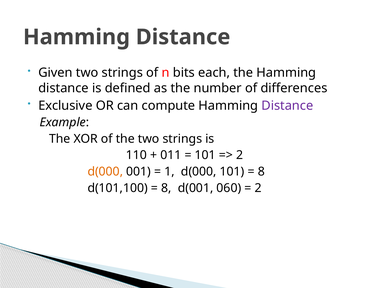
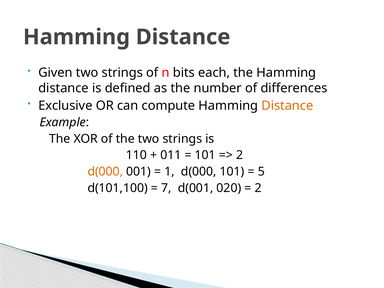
Distance at (287, 106) colour: purple -> orange
8 at (261, 172): 8 -> 5
8 at (166, 188): 8 -> 7
060: 060 -> 020
